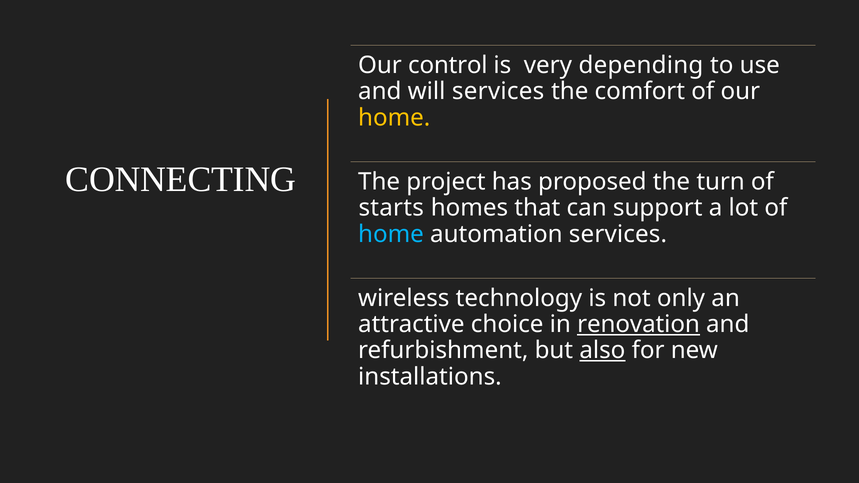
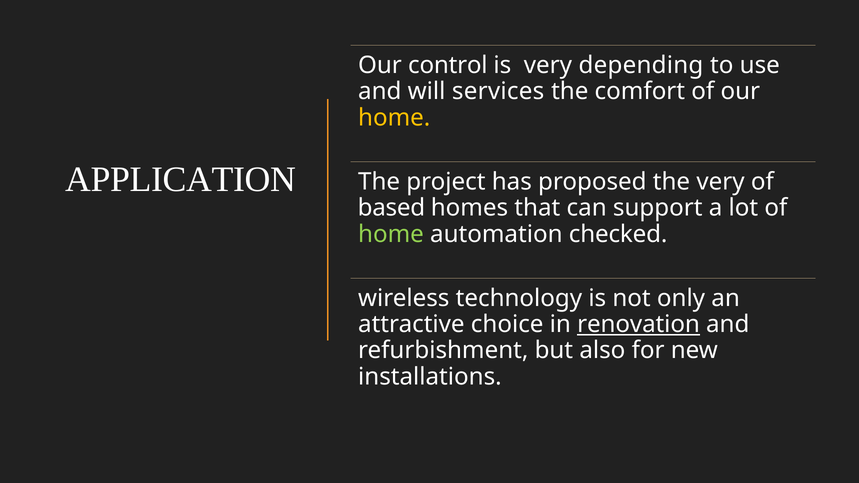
CONNECTING: CONNECTING -> APPLICATION
the turn: turn -> very
starts: starts -> based
home at (391, 234) colour: light blue -> light green
automation services: services -> checked
also underline: present -> none
